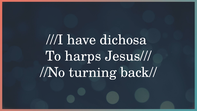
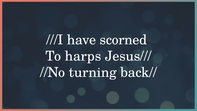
dichosa: dichosa -> scorned
